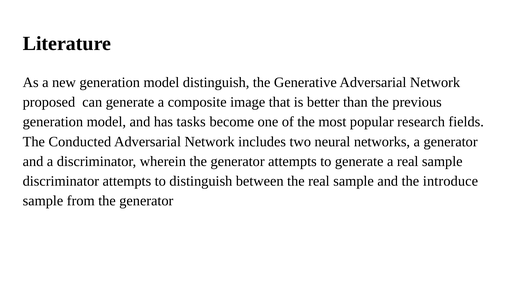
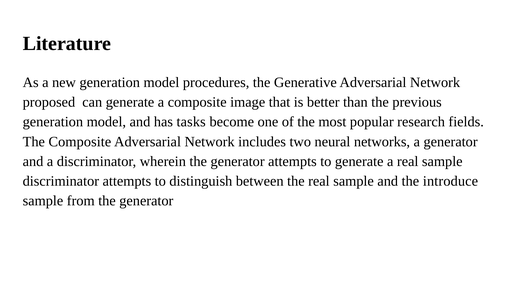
model distinguish: distinguish -> procedures
The Conducted: Conducted -> Composite
